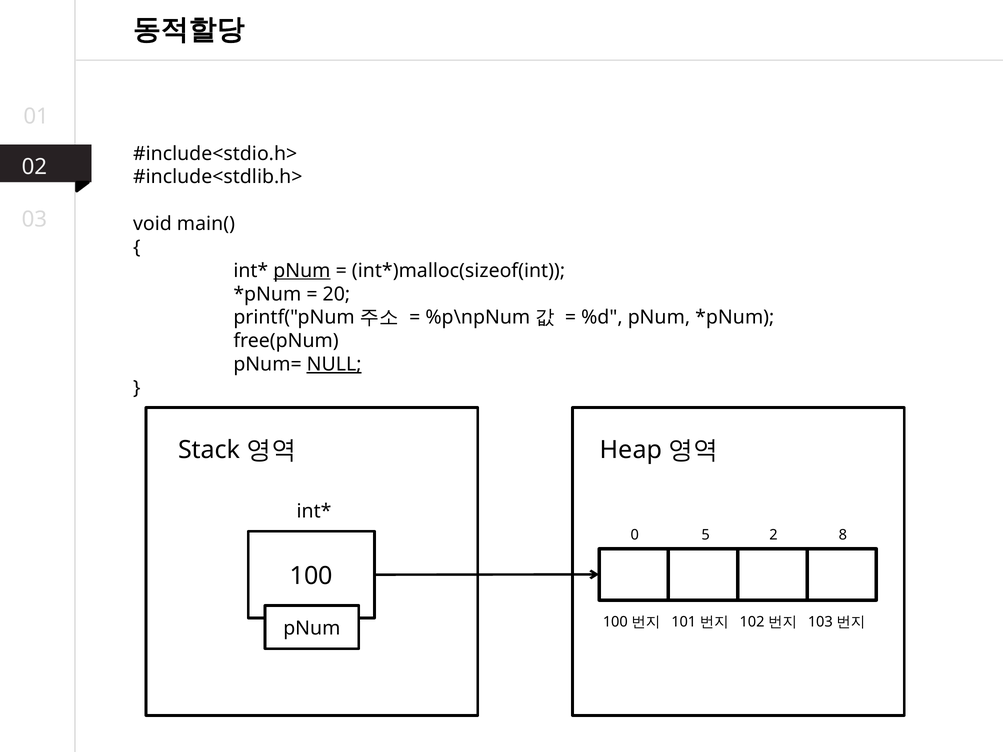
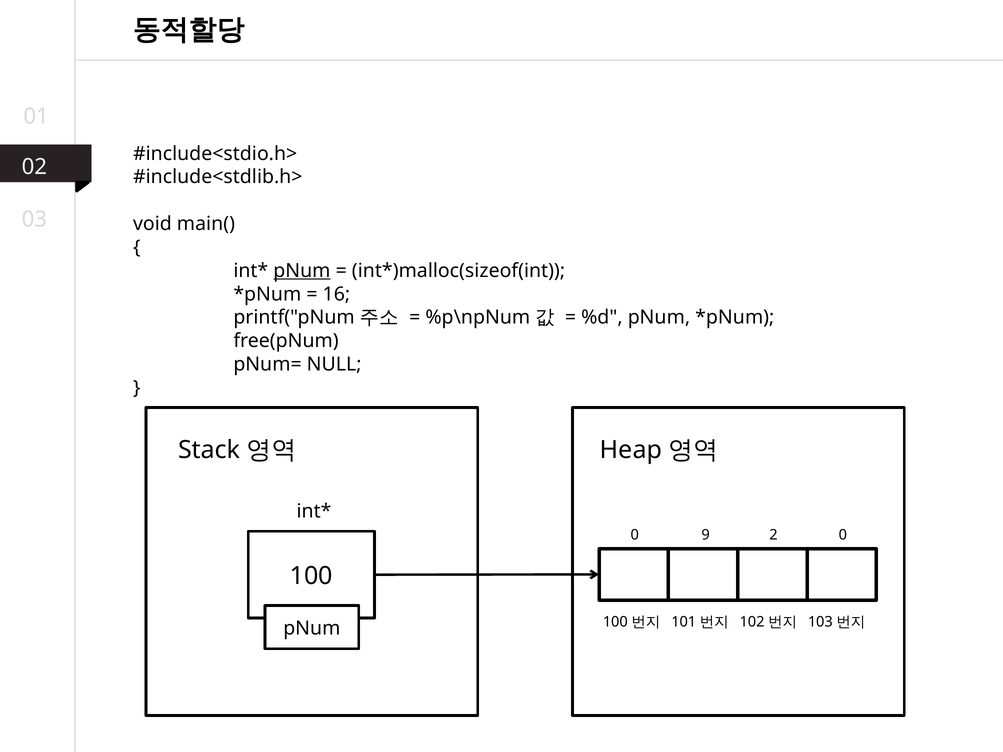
20: 20 -> 16
NULL underline: present -> none
5: 5 -> 9
2 8: 8 -> 0
